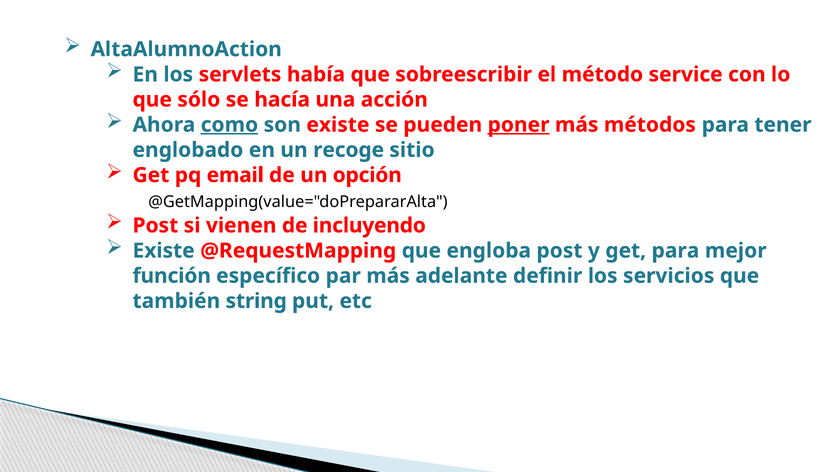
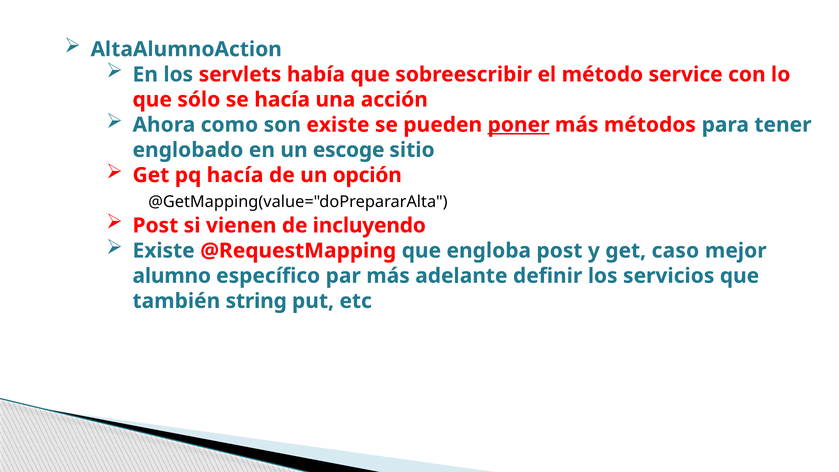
como underline: present -> none
recoge: recoge -> escoge
pq email: email -> hacía
get para: para -> caso
función: función -> alumno
